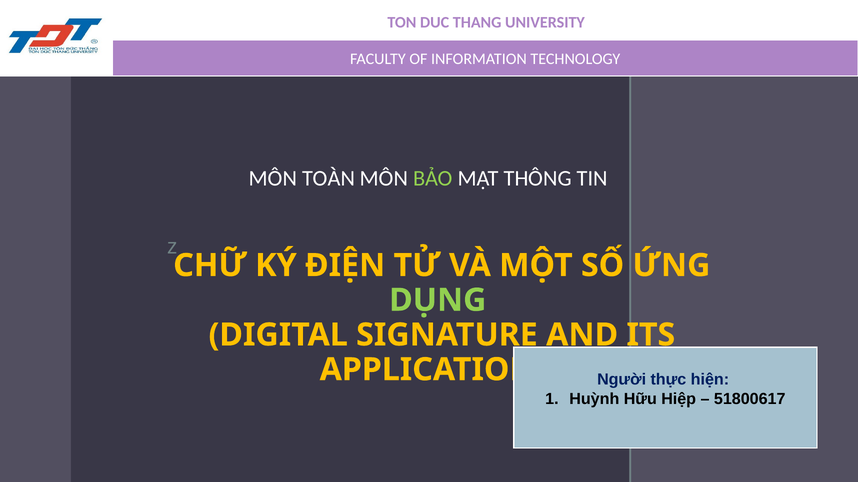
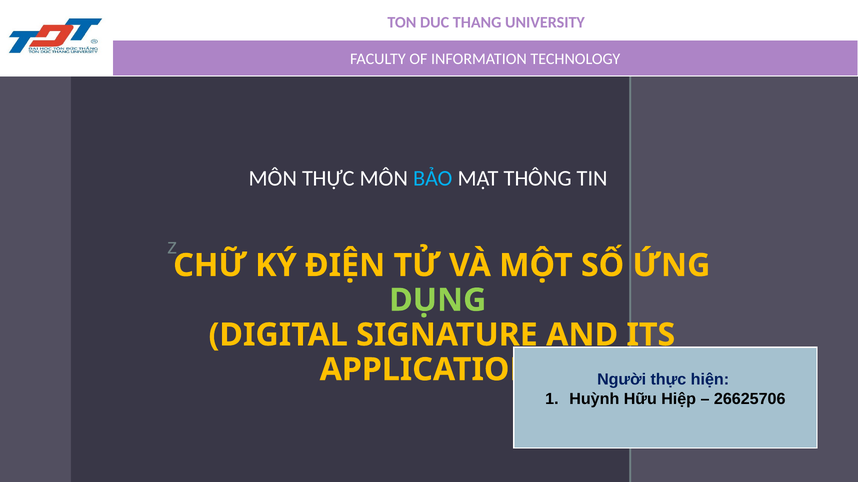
MÔN TOÀN: TOÀN -> THỰC
BẢO colour: light green -> light blue
51800617: 51800617 -> 26625706
